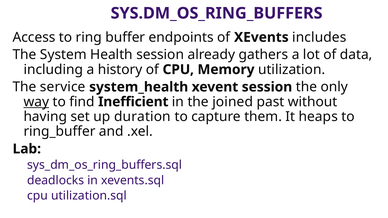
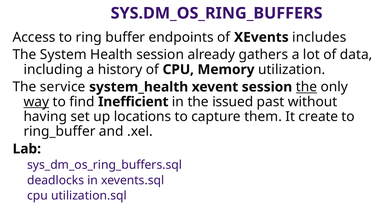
the at (306, 87) underline: none -> present
joined: joined -> issued
duration: duration -> locations
heaps: heaps -> create
